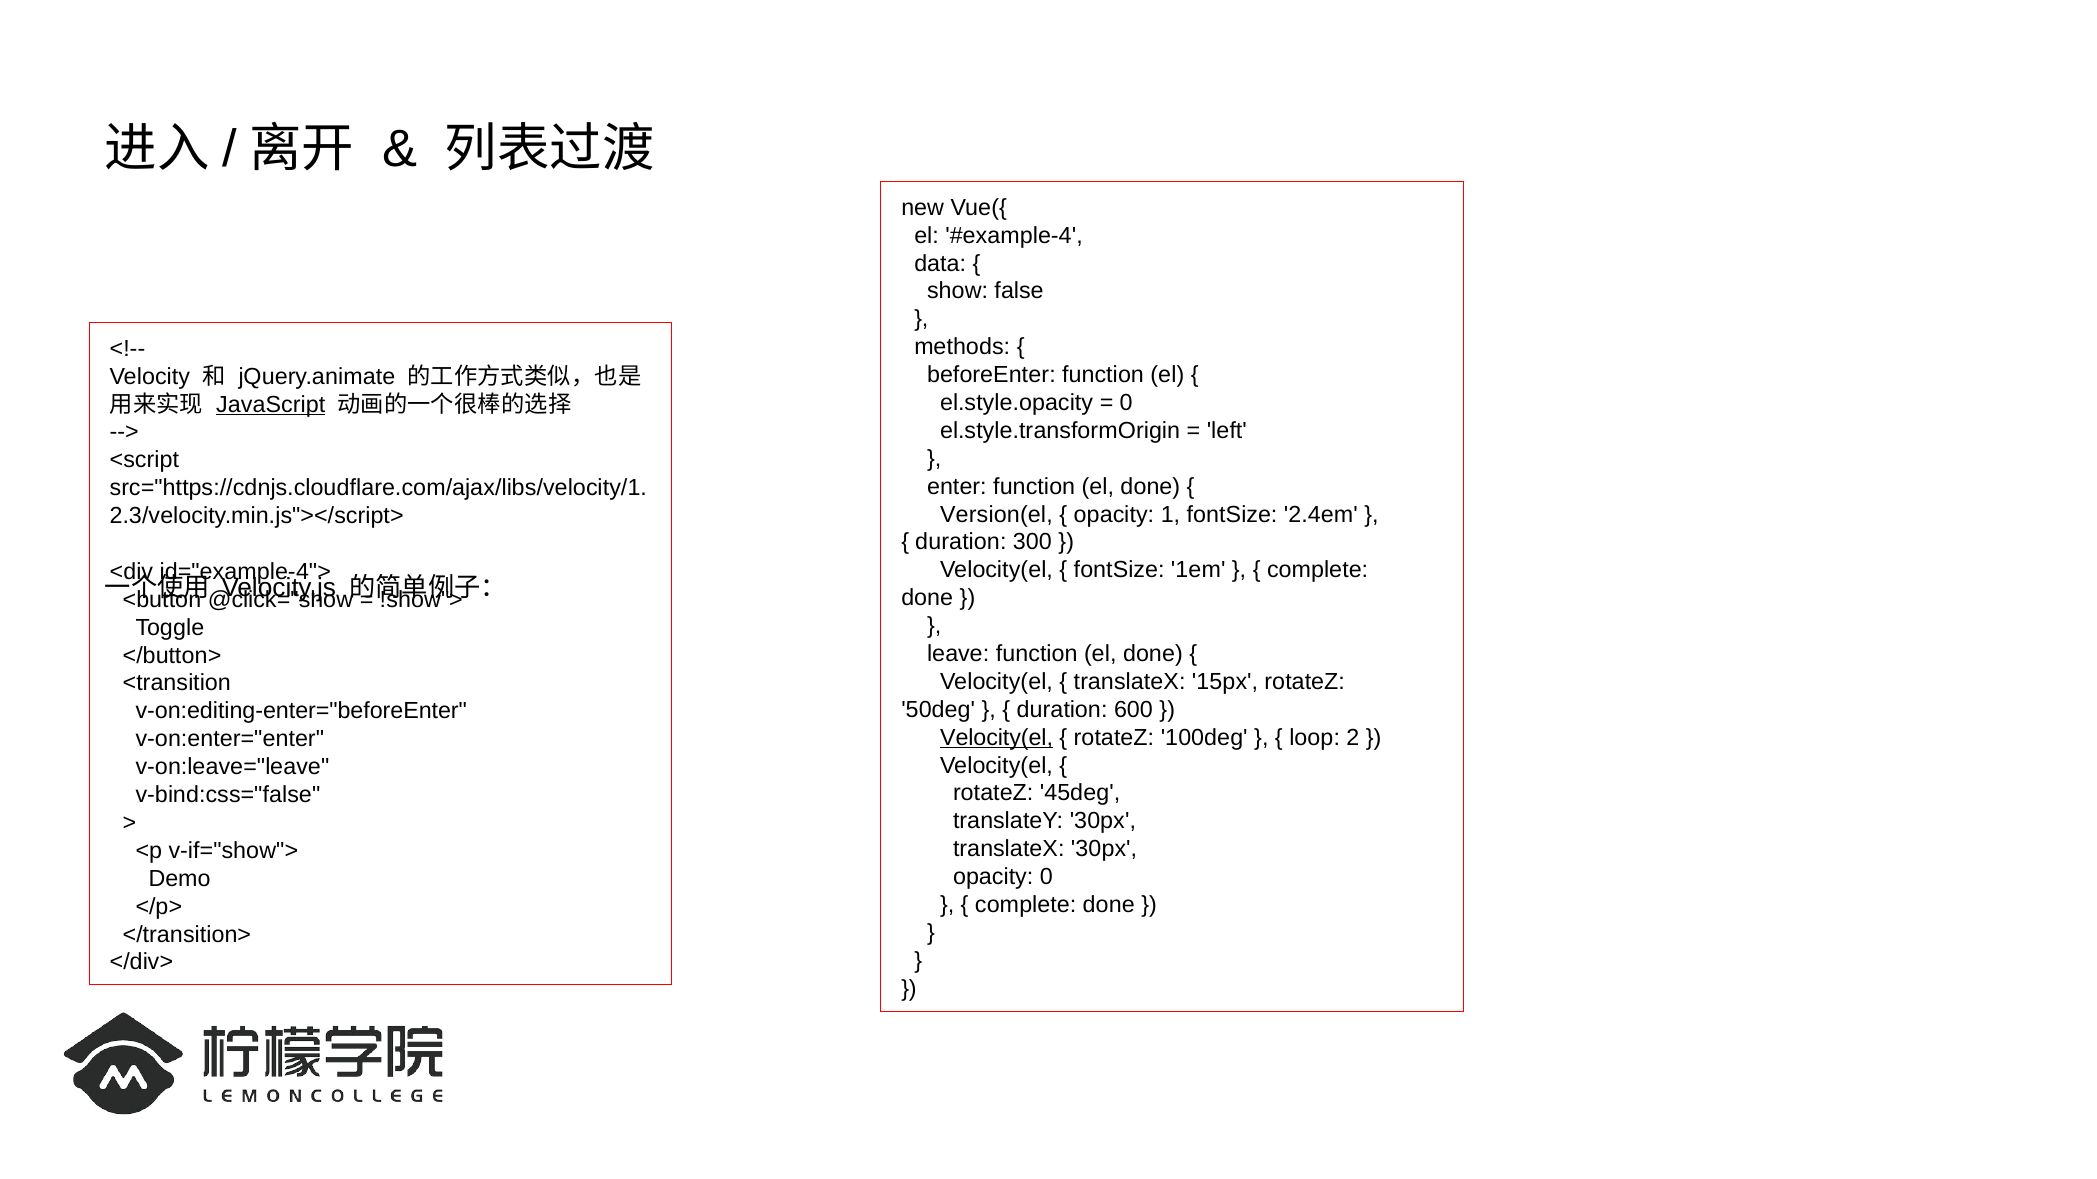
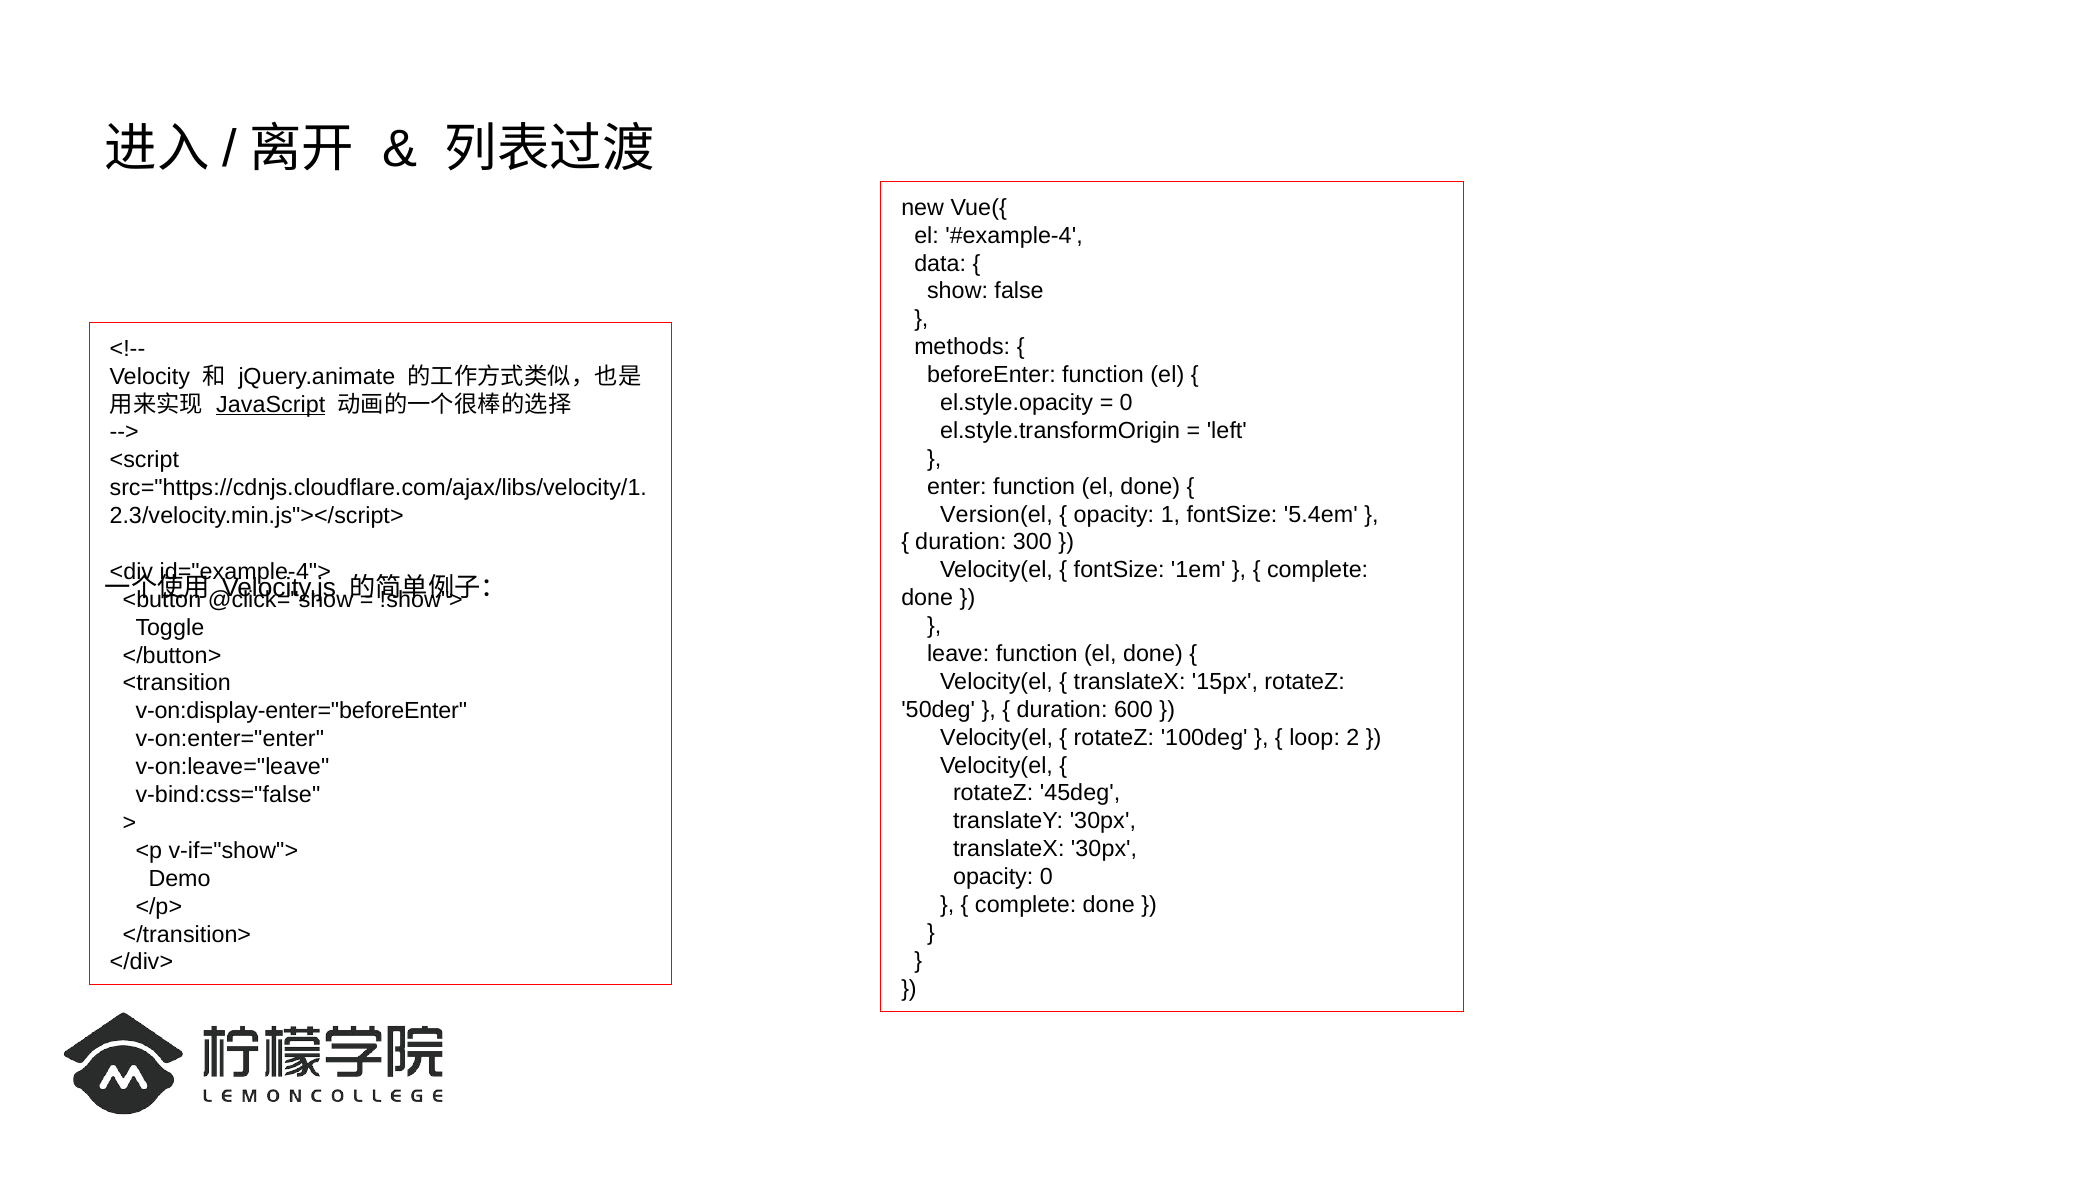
2.4em: 2.4em -> 5.4em
v-on:editing-enter="beforeEnter: v-on:editing-enter="beforeEnter -> v-on:display-enter="beforeEnter
Velocity(el at (997, 738) underline: present -> none
